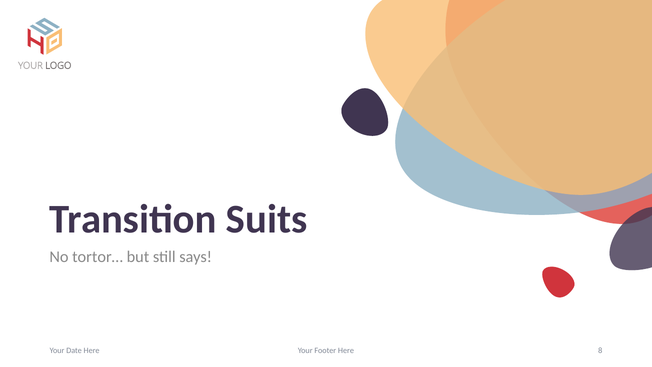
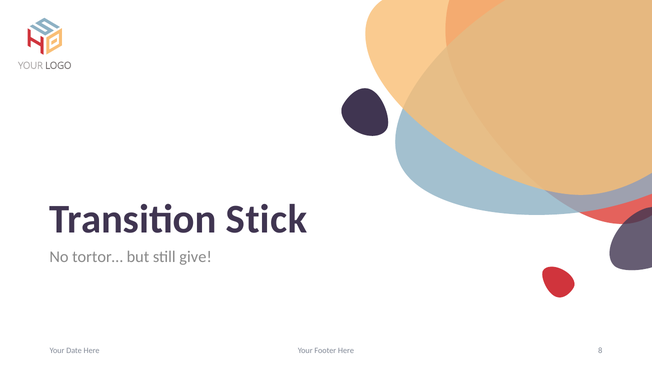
Suits: Suits -> Stick
says: says -> give
